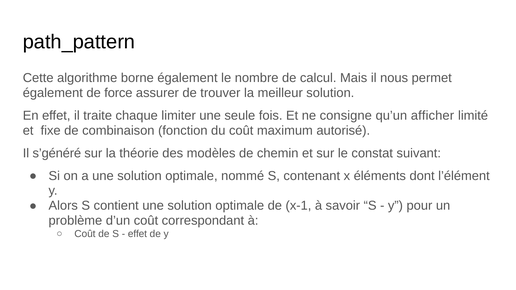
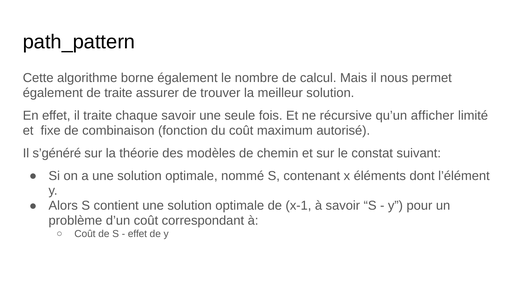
de force: force -> traite
chaque limiter: limiter -> savoir
consigne: consigne -> récursive
